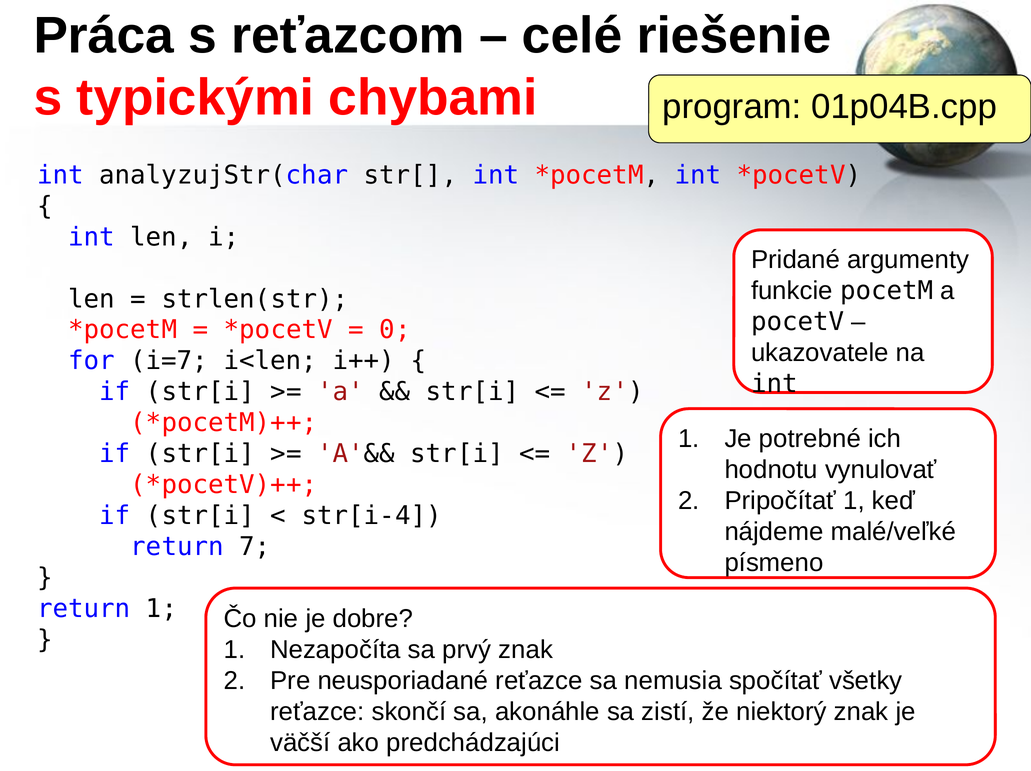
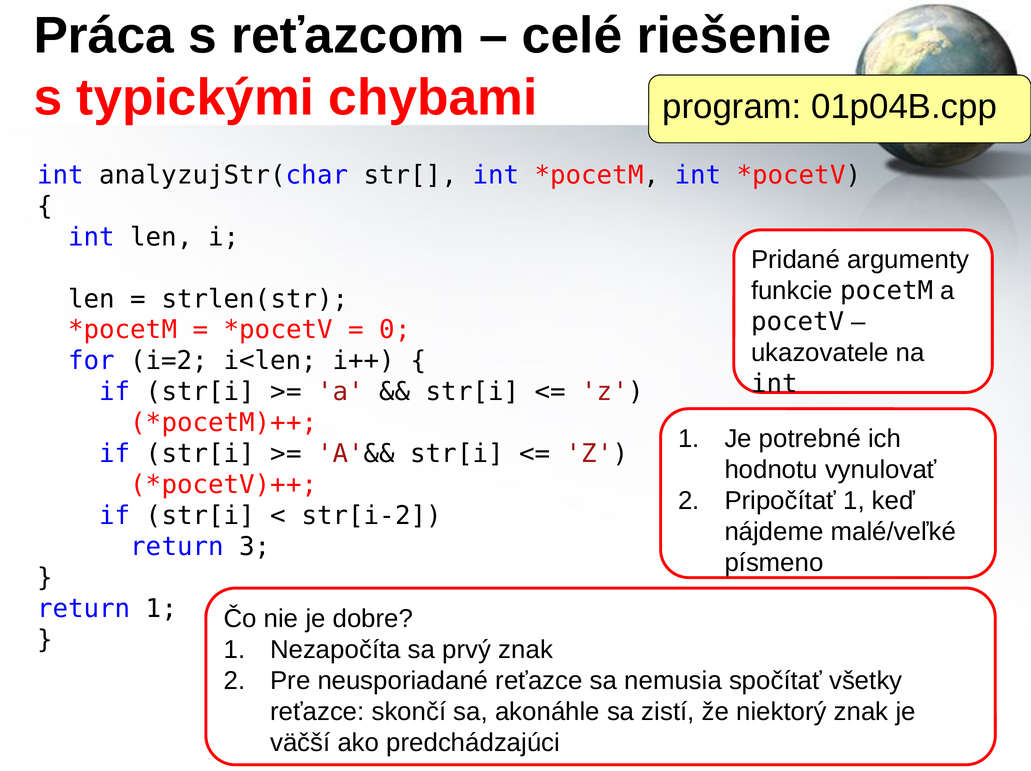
i=7: i=7 -> i=2
str[i-4: str[i-4 -> str[i-2
7: 7 -> 3
